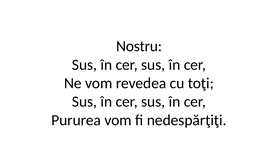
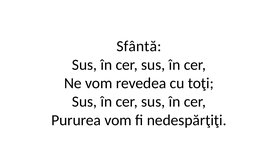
Nostru: Nostru -> Sfântă
